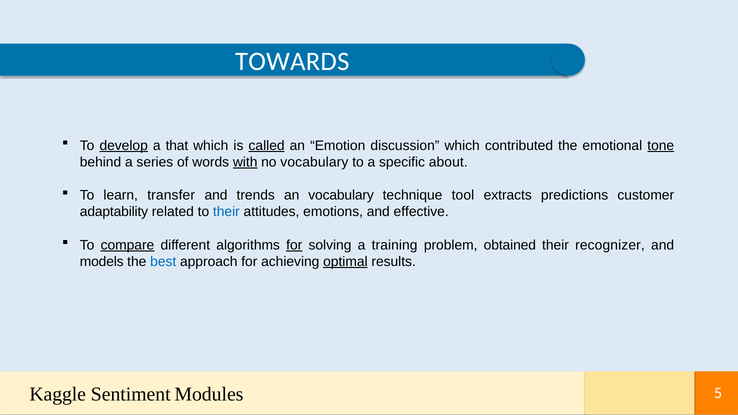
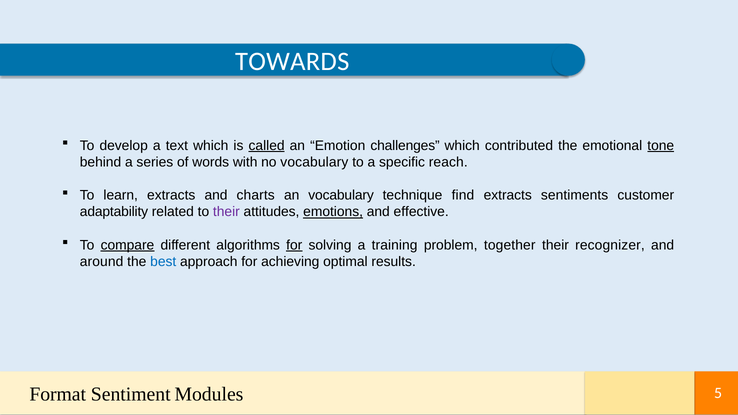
develop underline: present -> none
that: that -> text
discussion: discussion -> challenges
with underline: present -> none
about: about -> reach
learn transfer: transfer -> extracts
trends: trends -> charts
tool: tool -> find
predictions: predictions -> sentiments
their at (226, 212) colour: blue -> purple
emotions underline: none -> present
obtained: obtained -> together
models: models -> around
optimal underline: present -> none
Kaggle: Kaggle -> Format
